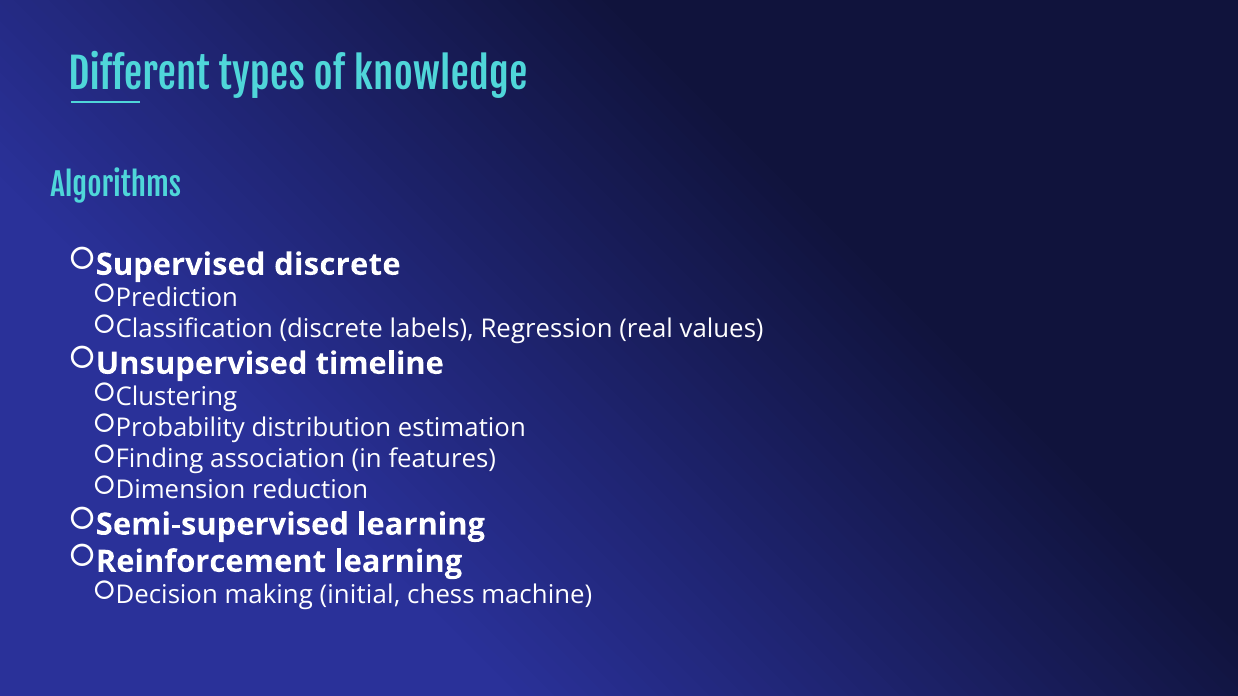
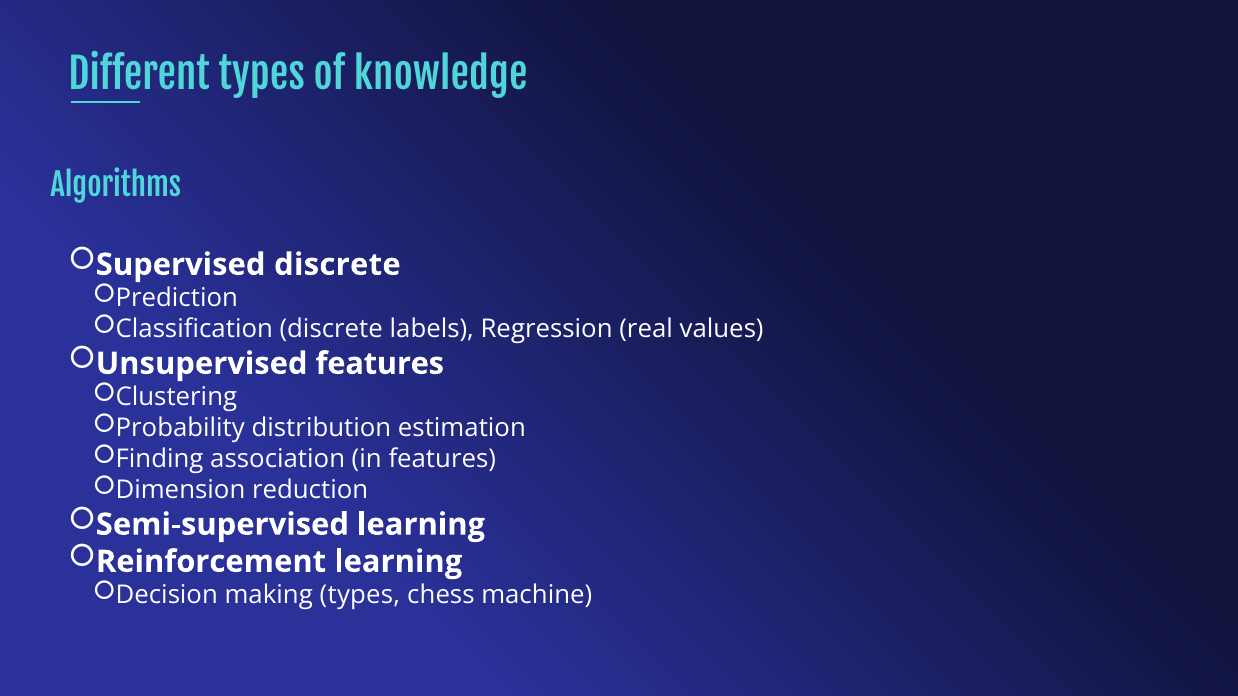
Unsupervised timeline: timeline -> features
making initial: initial -> types
